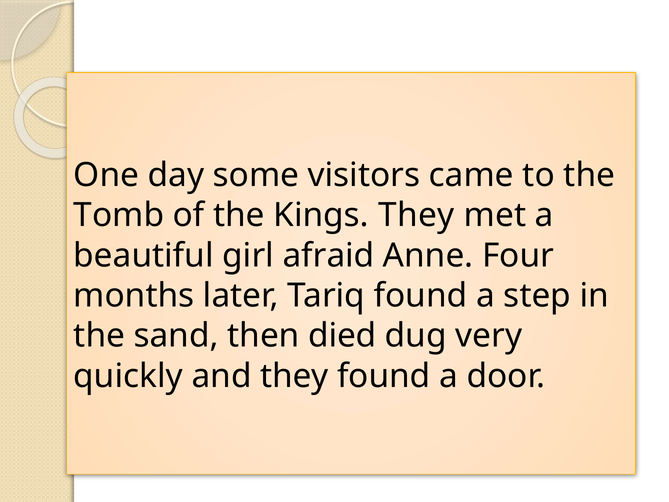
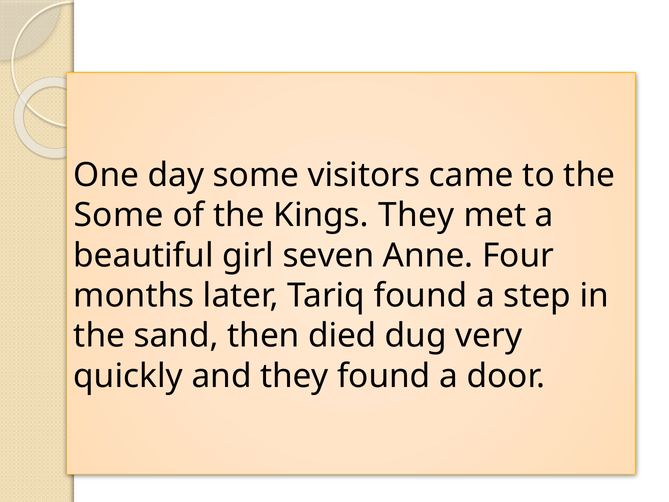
Tomb at (119, 215): Tomb -> Some
afraid: afraid -> seven
